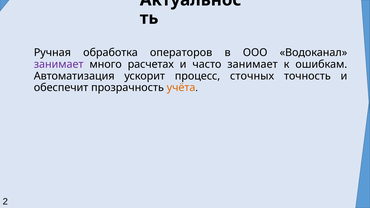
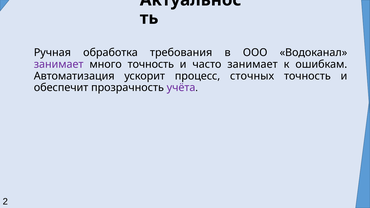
операторов: операторов -> требования
много расчетах: расчетах -> точность
учёта colour: orange -> purple
